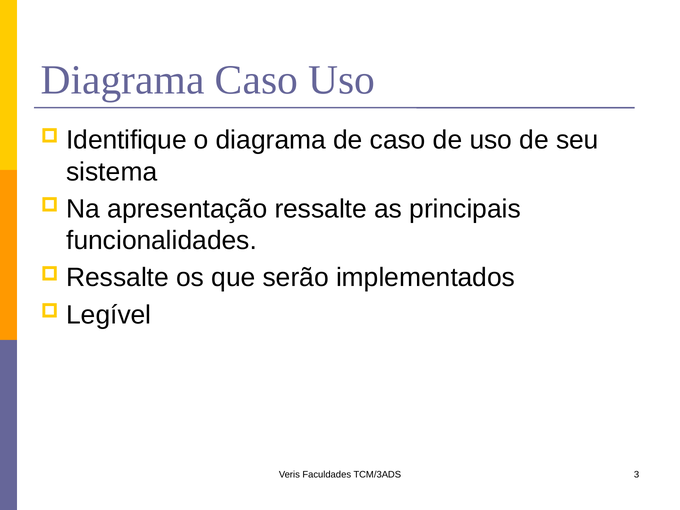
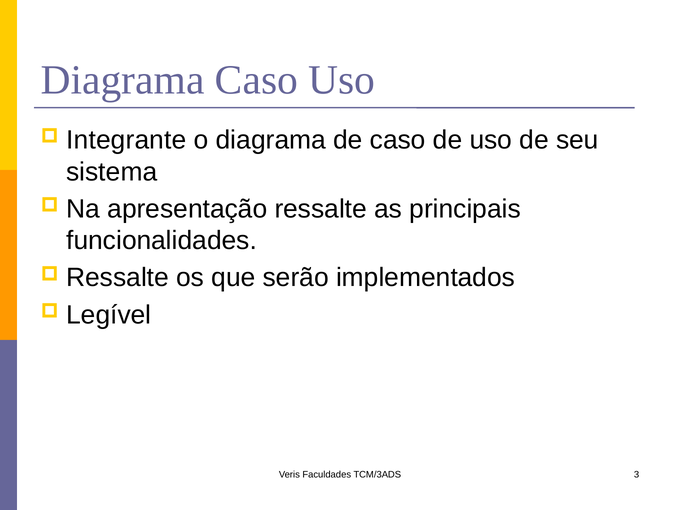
Identifique: Identifique -> Integrante
